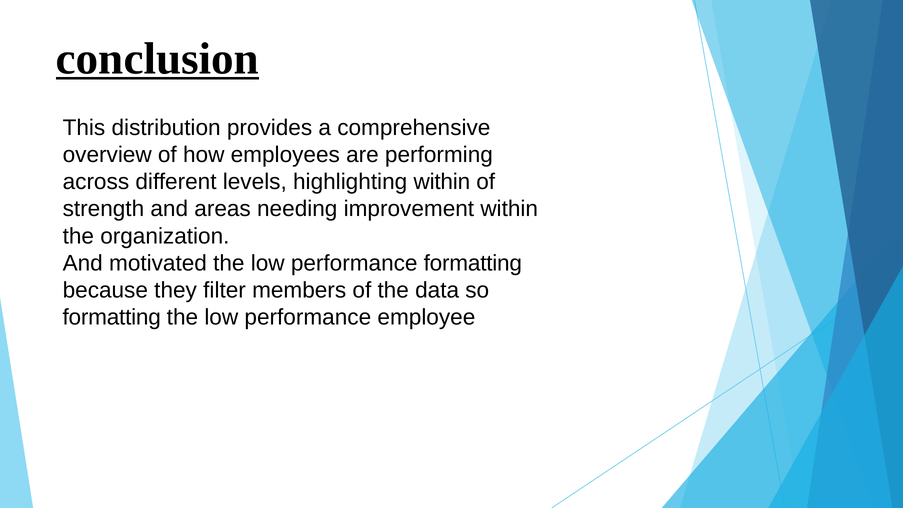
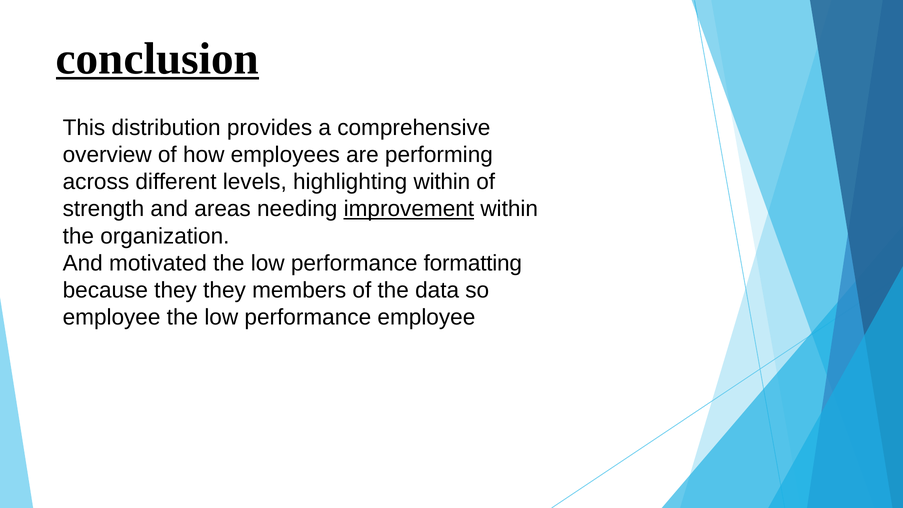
improvement underline: none -> present
they filter: filter -> they
formatting at (112, 317): formatting -> employee
